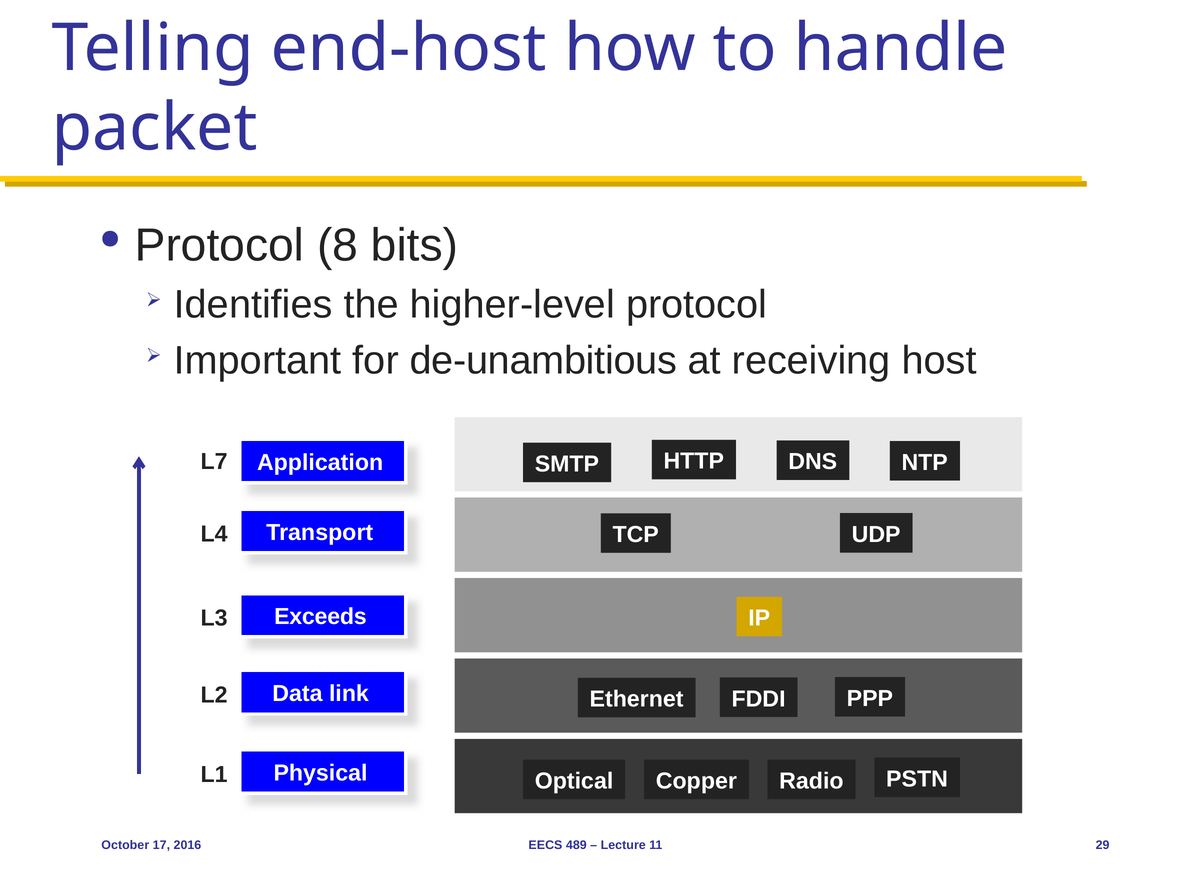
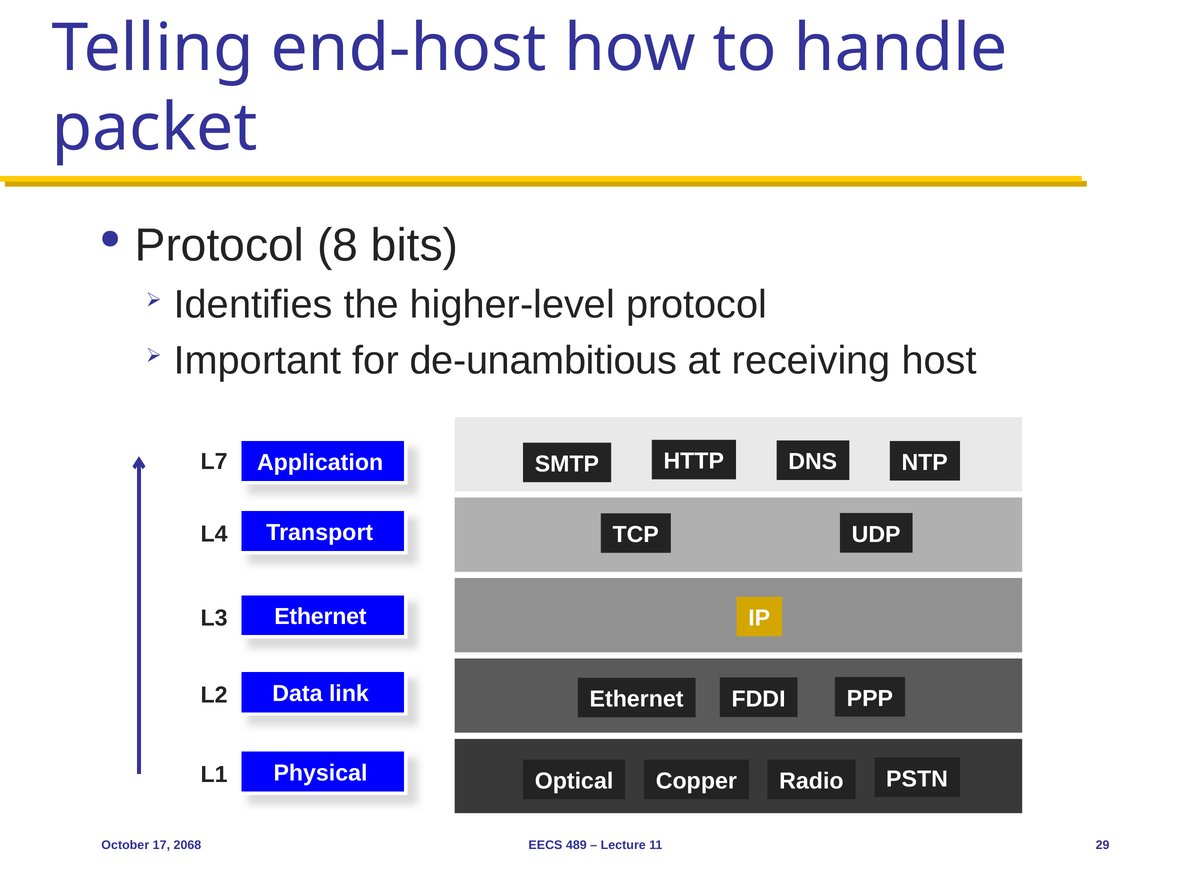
Exceeds at (320, 616): Exceeds -> Ethernet
2016: 2016 -> 2068
